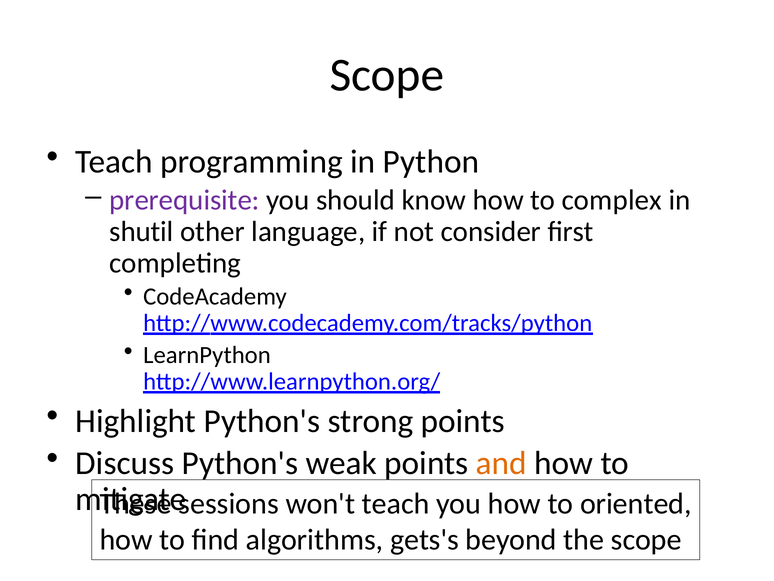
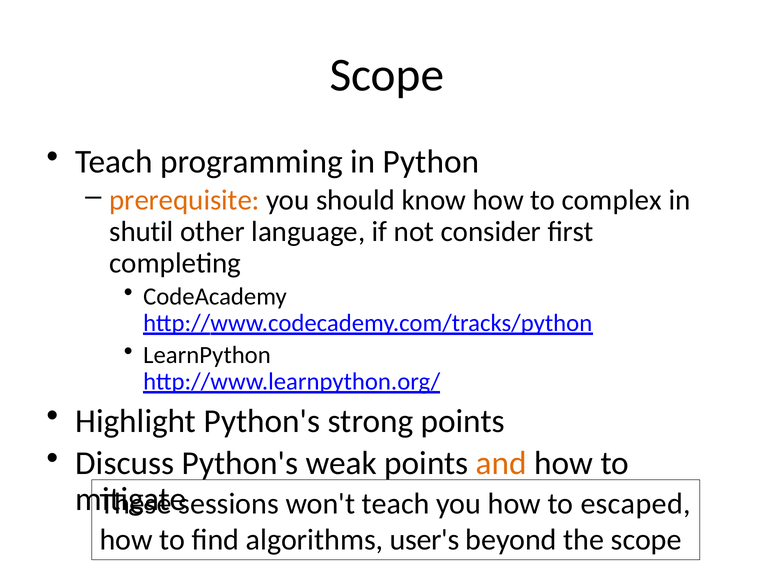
prerequisite colour: purple -> orange
oriented: oriented -> escaped
gets's: gets's -> user's
